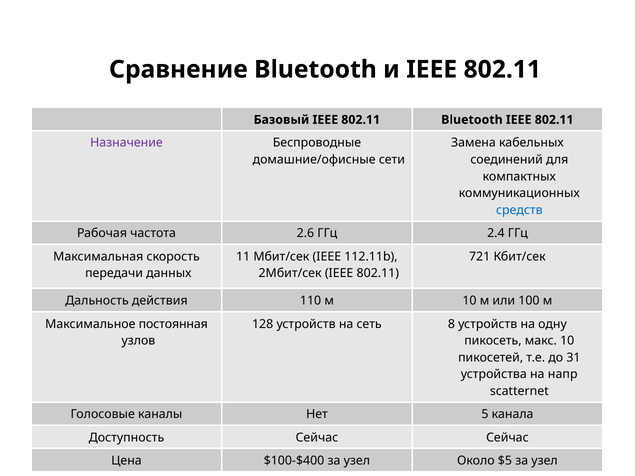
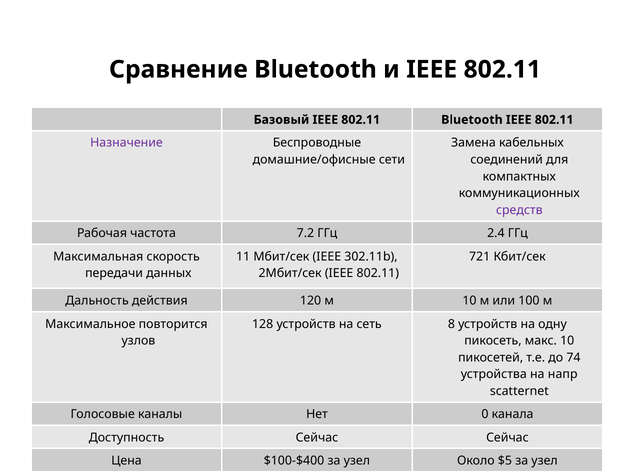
средств colour: blue -> purple
2.6: 2.6 -> 7.2
112.11b: 112.11b -> 302.11b
110: 110 -> 120
постоянная: постоянная -> повторится
31: 31 -> 74
5: 5 -> 0
